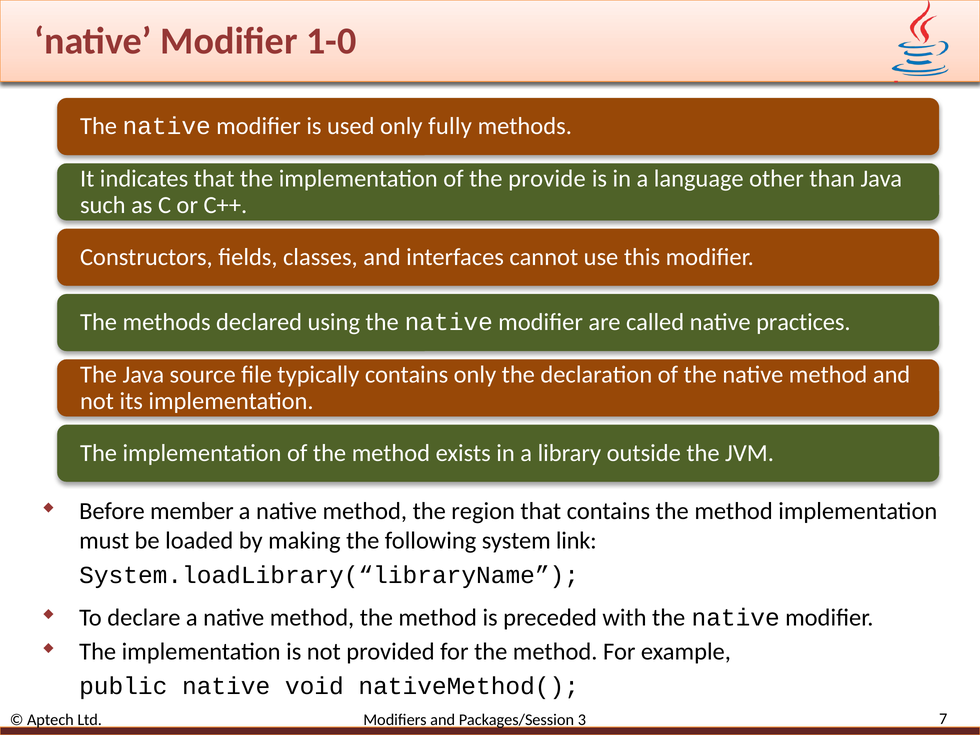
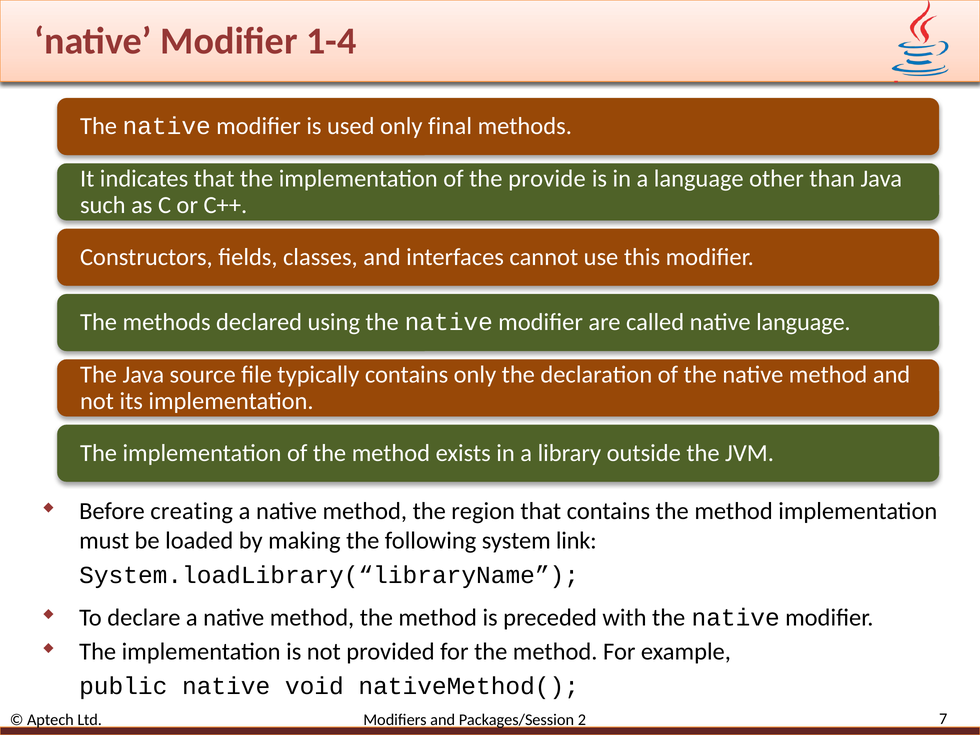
1-0: 1-0 -> 1-4
fully: fully -> final
native practices: practices -> language
member: member -> creating
3: 3 -> 2
